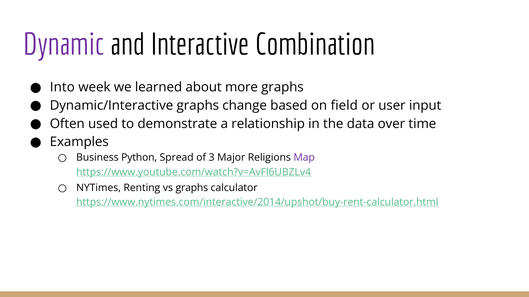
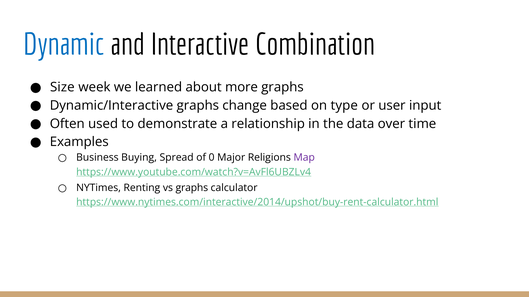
Dynamic colour: purple -> blue
Into: Into -> Size
field: field -> type
Python: Python -> Buying
3: 3 -> 0
